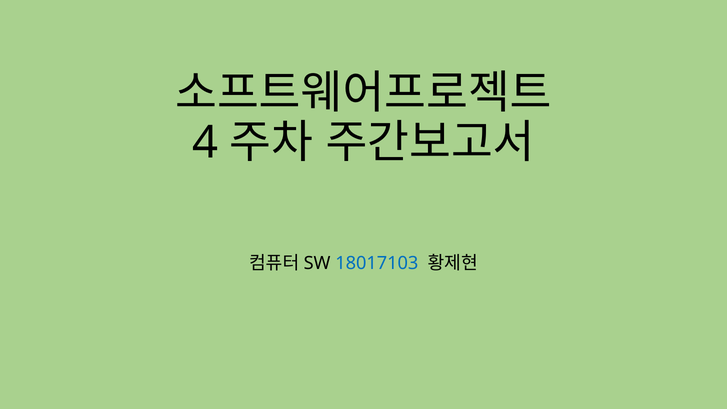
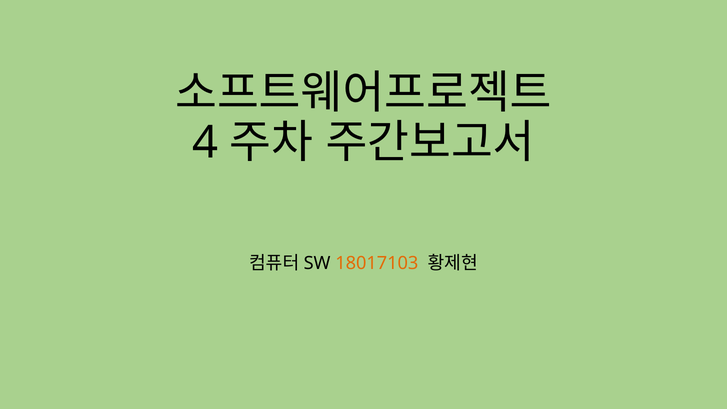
18017103 colour: blue -> orange
